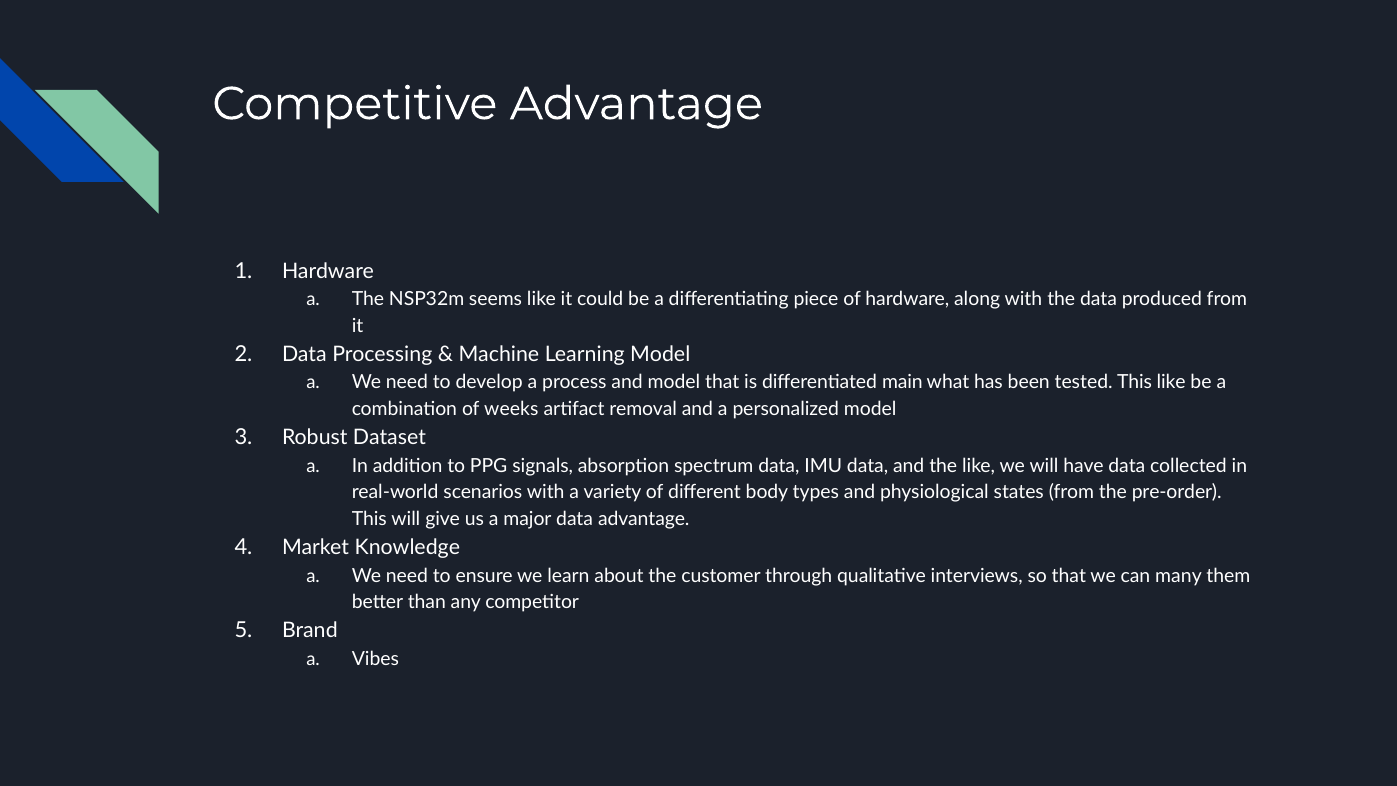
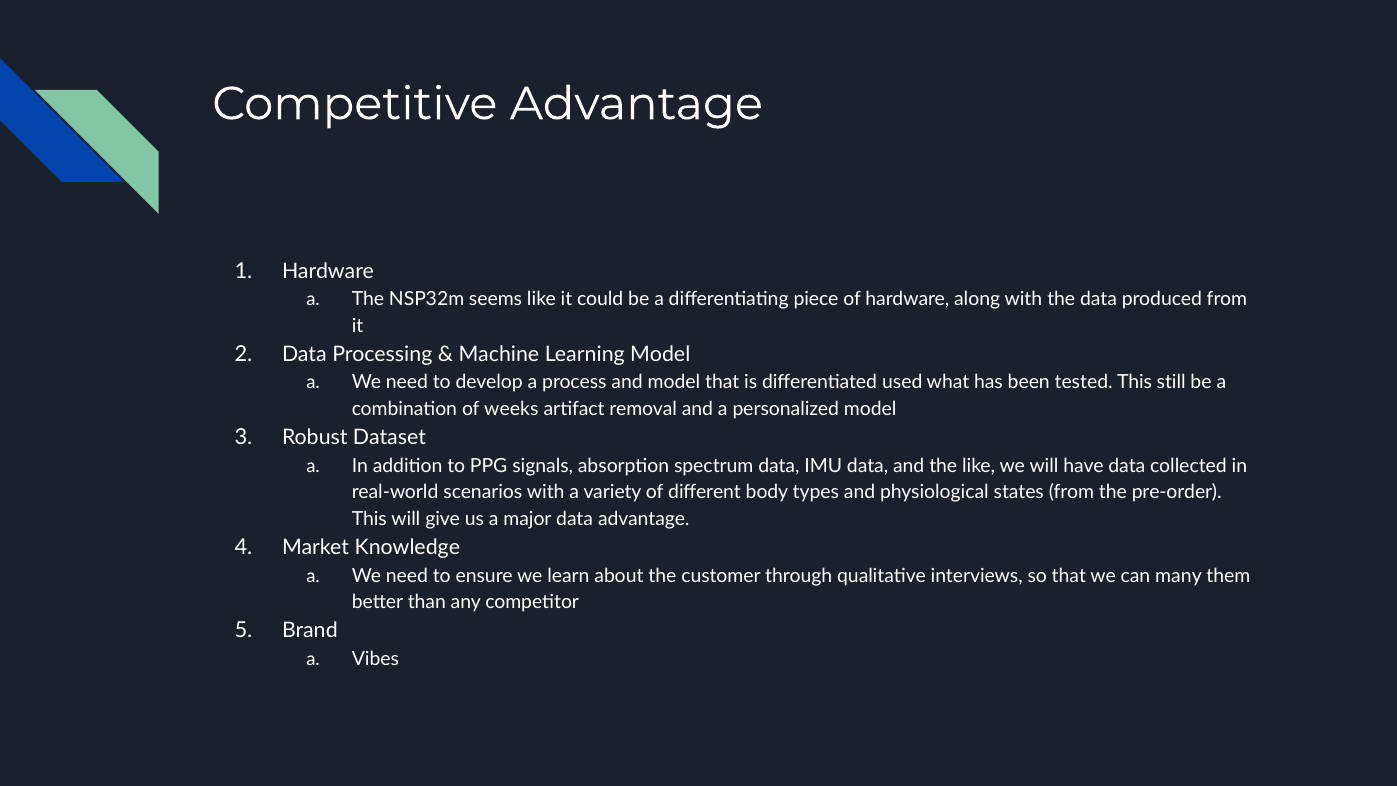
main: main -> used
This like: like -> still
